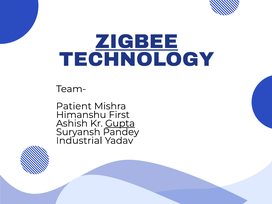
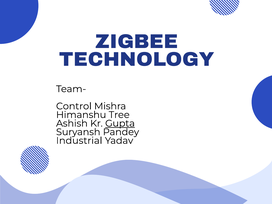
ZIGBEE underline: present -> none
Patient: Patient -> Control
First: First -> Tree
